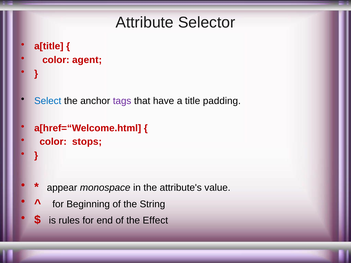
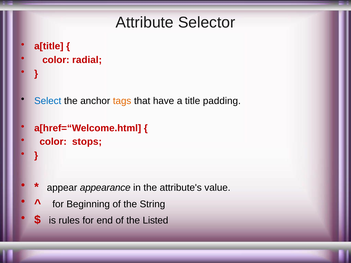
agent: agent -> radial
tags colour: purple -> orange
monospace: monospace -> appearance
Effect: Effect -> Listed
